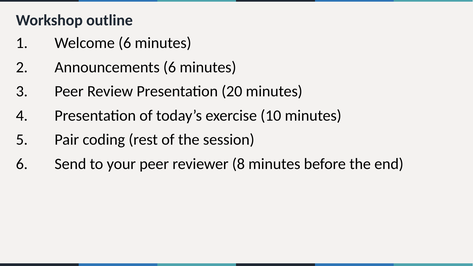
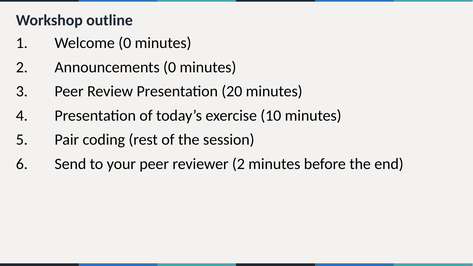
Welcome 6: 6 -> 0
Announcements 6: 6 -> 0
reviewer 8: 8 -> 2
